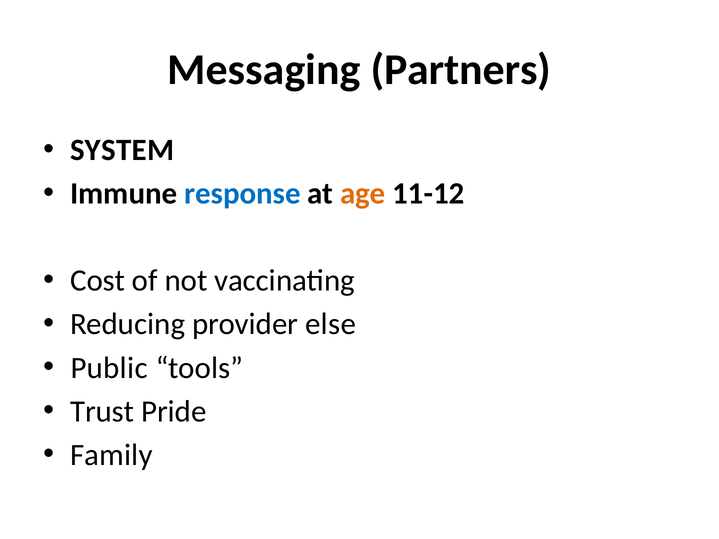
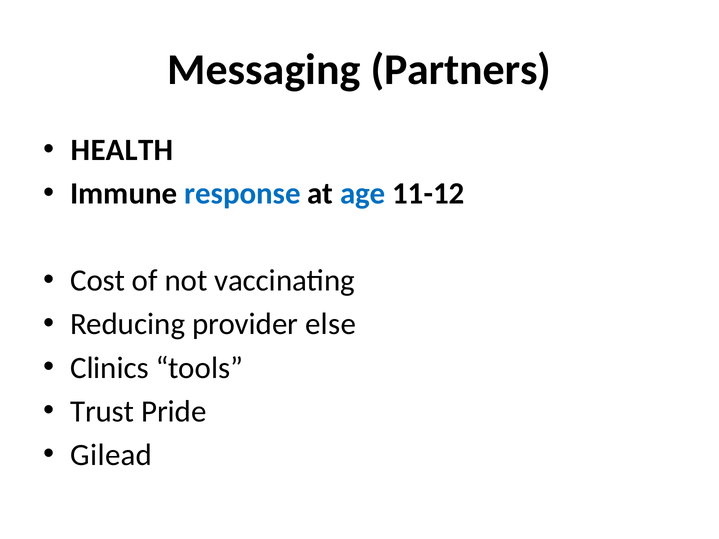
SYSTEM: SYSTEM -> HEALTH
age colour: orange -> blue
Public: Public -> Clinics
Family: Family -> Gilead
